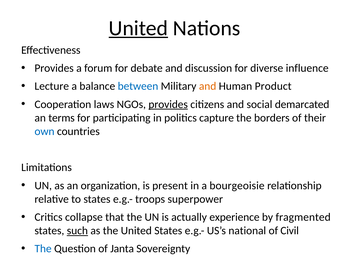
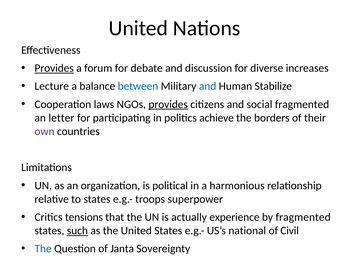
United at (138, 28) underline: present -> none
Provides at (54, 68) underline: none -> present
influence: influence -> increases
and at (208, 86) colour: orange -> blue
Product: Product -> Stabilize
social demarcated: demarcated -> fragmented
terms: terms -> letter
capture: capture -> achieve
own colour: blue -> purple
present: present -> political
bourgeoisie: bourgeoisie -> harmonious
collapse: collapse -> tensions
